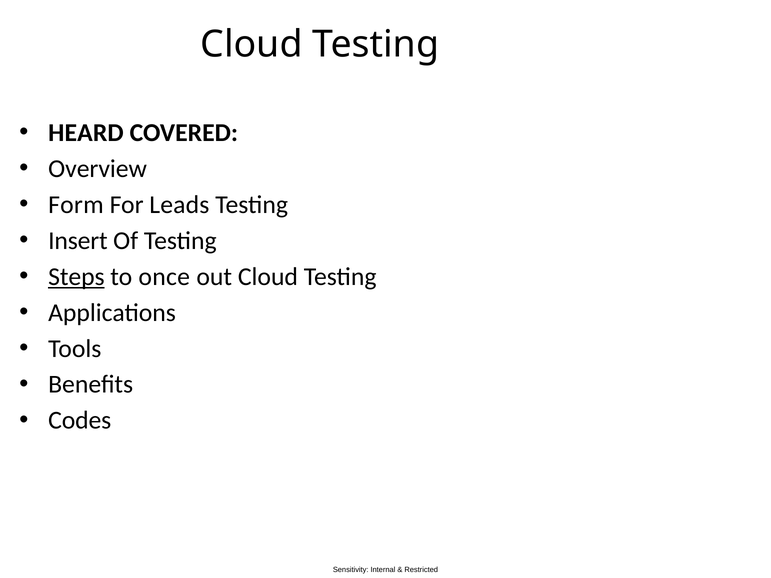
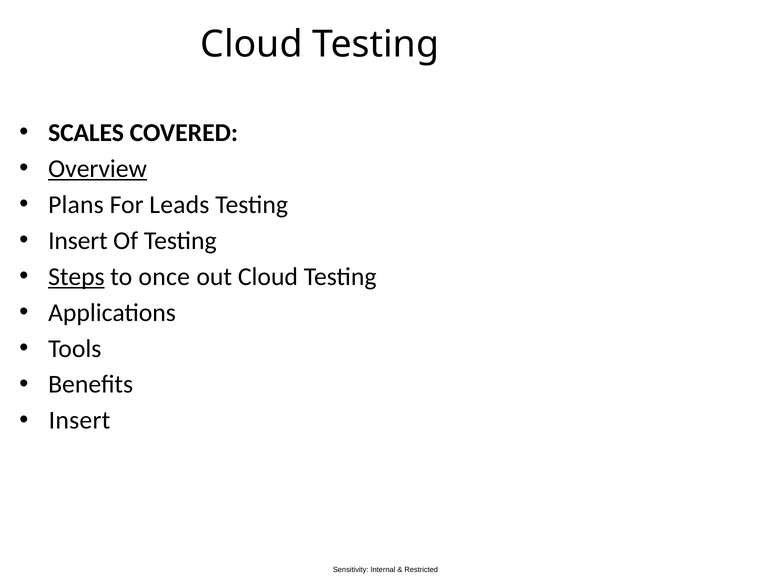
HEARD: HEARD -> SCALES
Overview underline: none -> present
Form: Form -> Plans
Codes at (80, 421): Codes -> Insert
